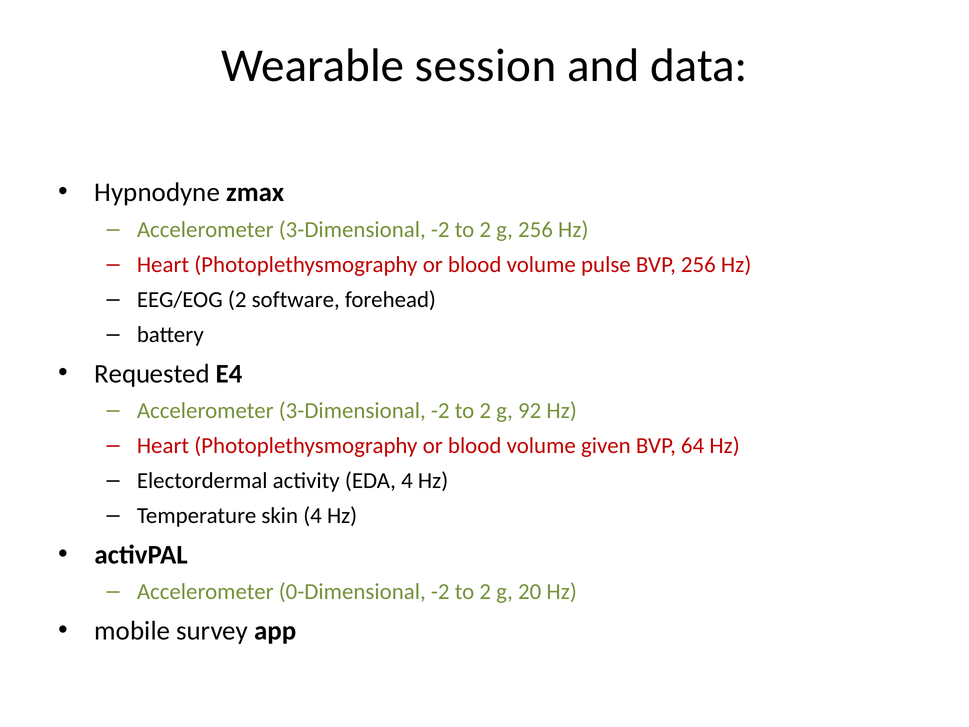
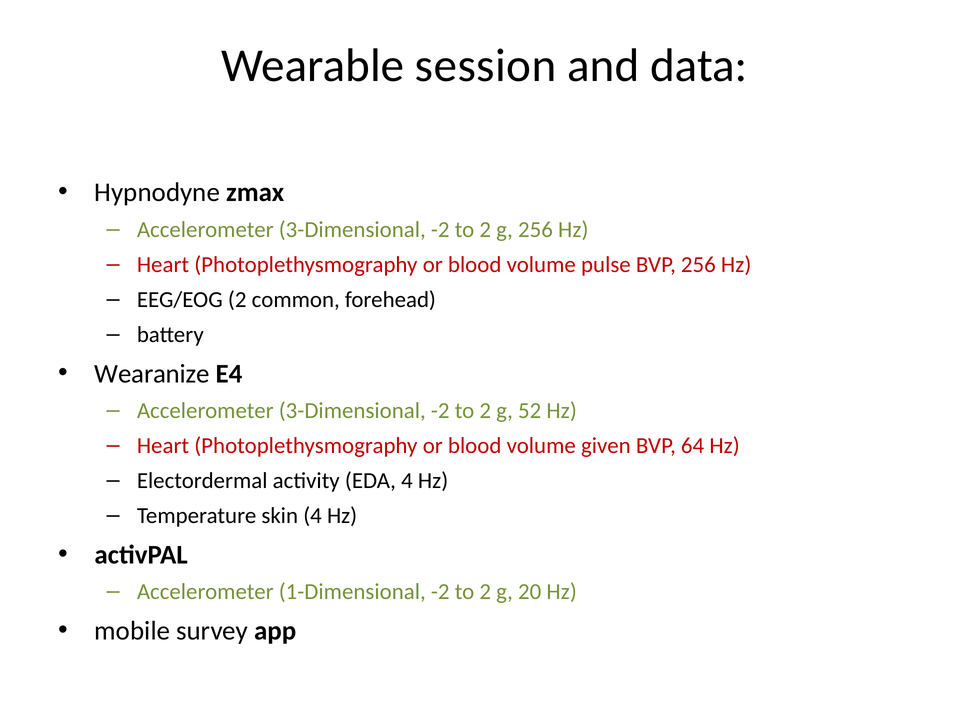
software: software -> common
Requested: Requested -> Wearanize
92: 92 -> 52
0-Dimensional: 0-Dimensional -> 1-Dimensional
